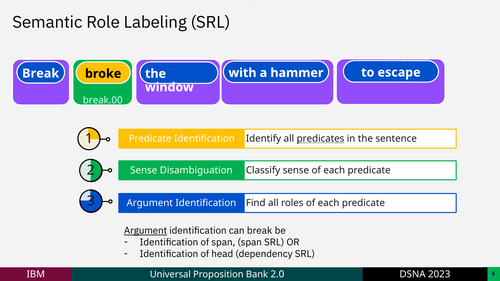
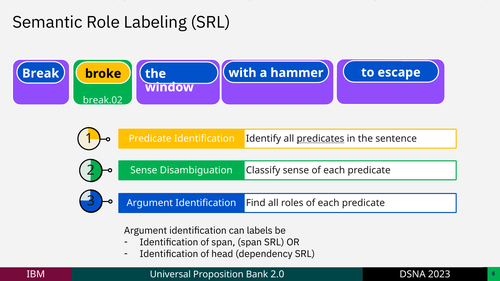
break.00: break.00 -> break.02
Argument at (146, 231) underline: present -> none
can break: break -> labels
